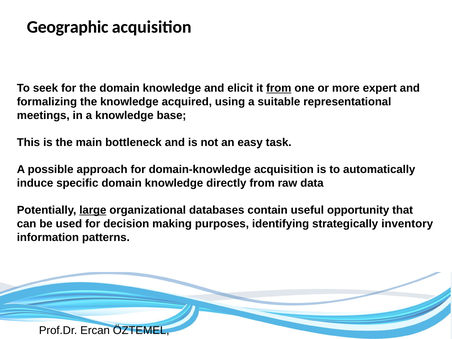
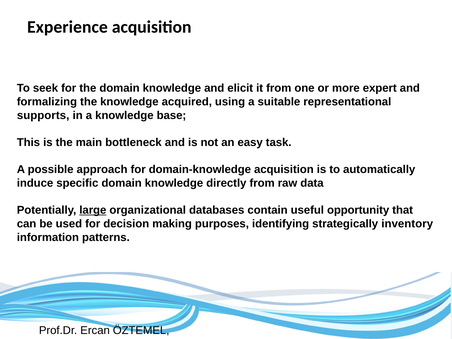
Geographic: Geographic -> Experience
from at (279, 88) underline: present -> none
meetings: meetings -> supports
